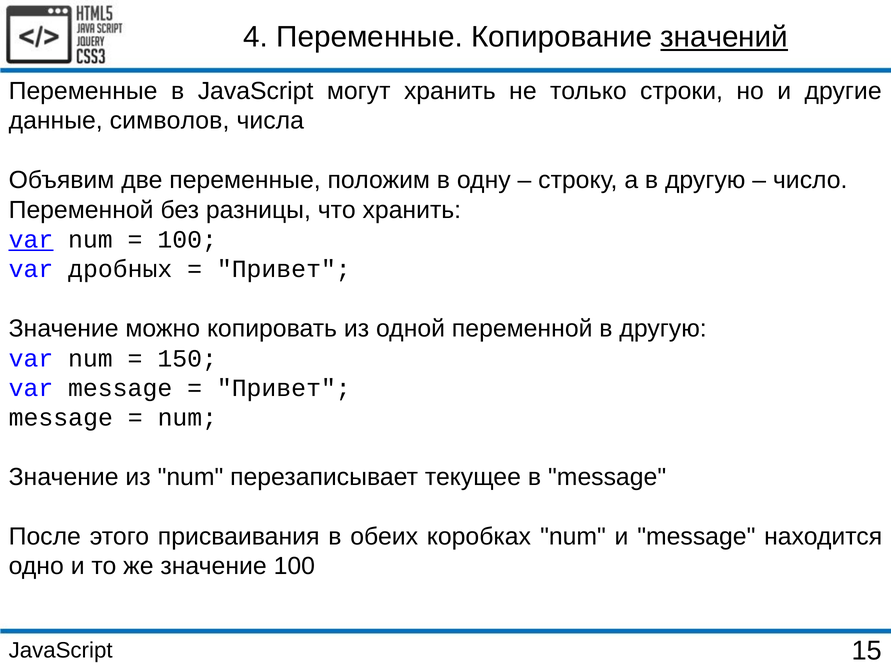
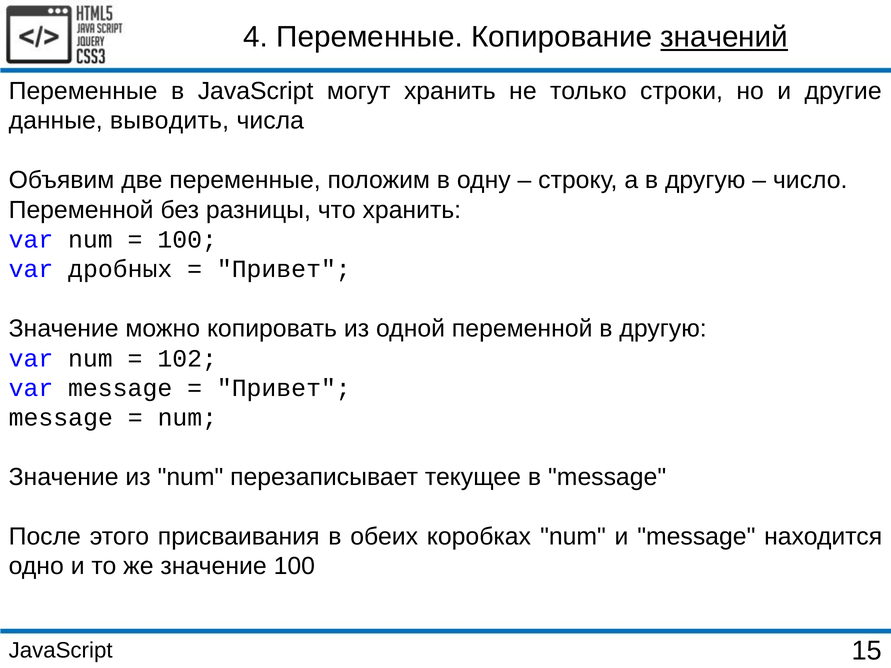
символов: символов -> выводить
var at (31, 240) underline: present -> none
150: 150 -> 102
